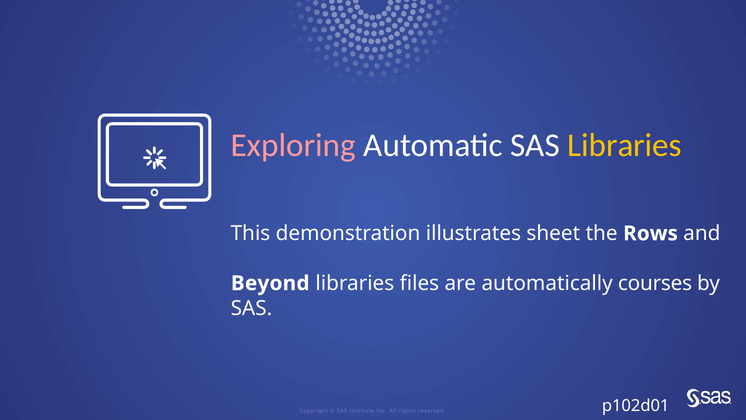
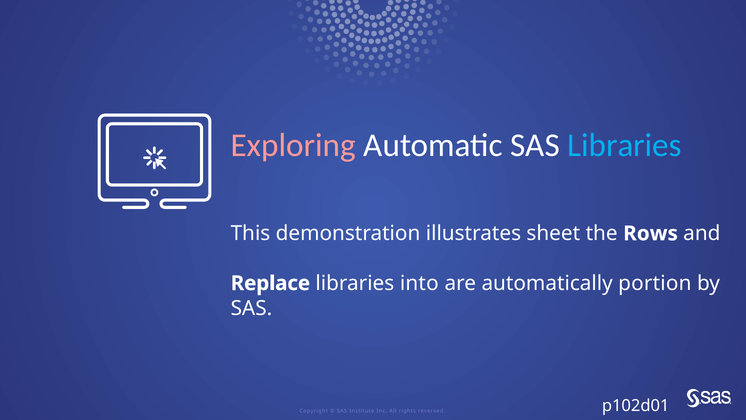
Libraries at (625, 145) colour: yellow -> light blue
Beyond: Beyond -> Replace
files: files -> into
courses: courses -> portion
